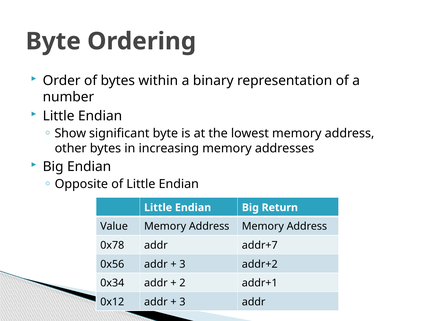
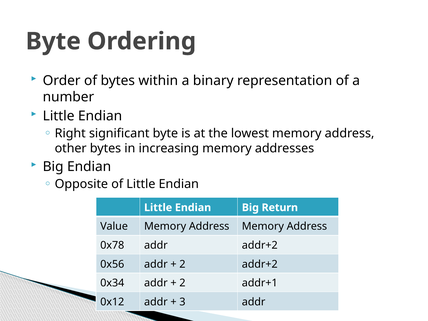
Show: Show -> Right
addr addr+7: addr+7 -> addr+2
3 at (182, 264): 3 -> 2
